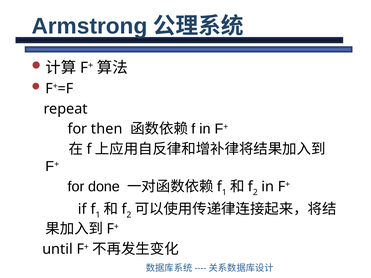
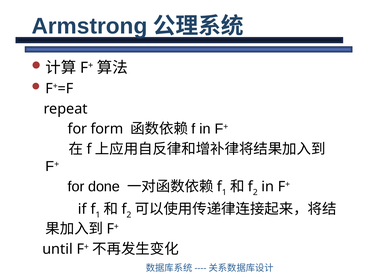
then: then -> form
